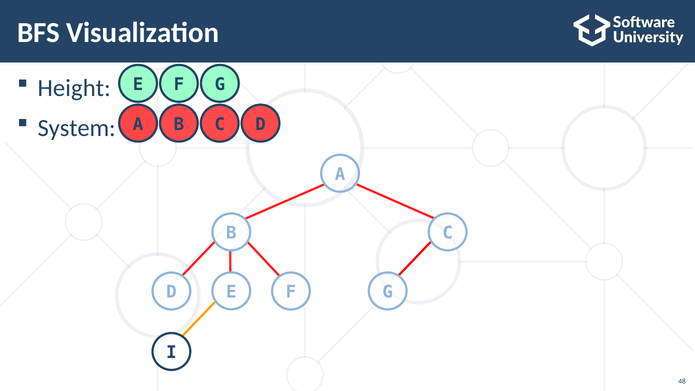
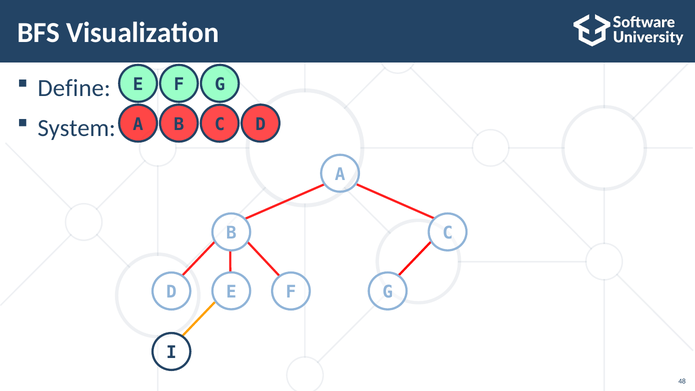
Height: Height -> Define
